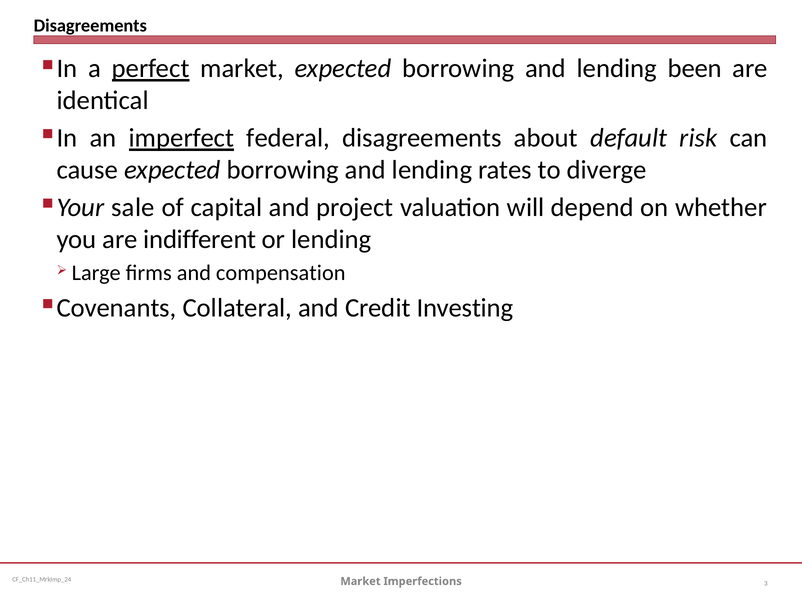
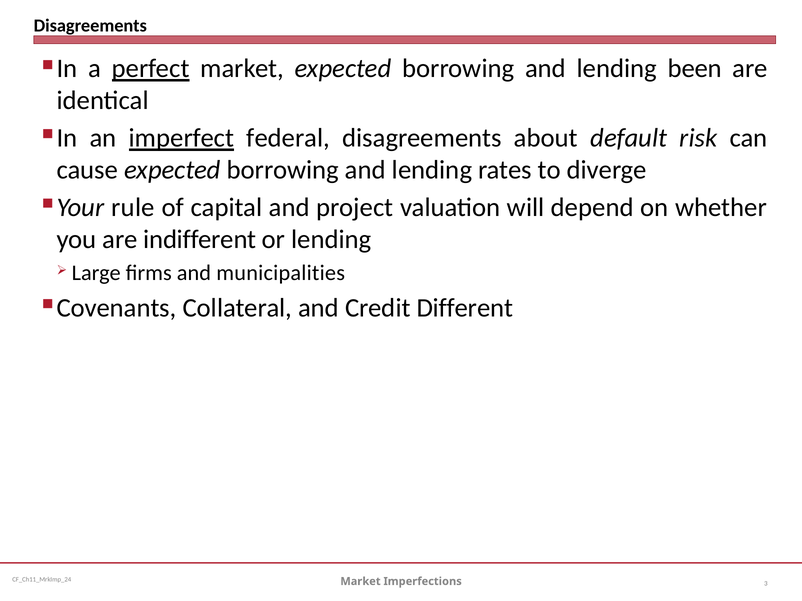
sale: sale -> rule
compensation: compensation -> municipalities
Investing: Investing -> Different
